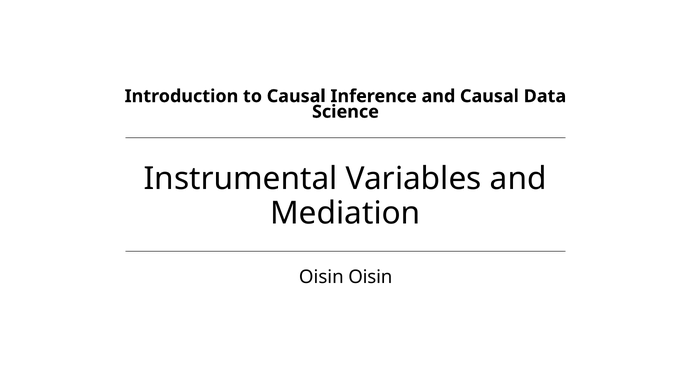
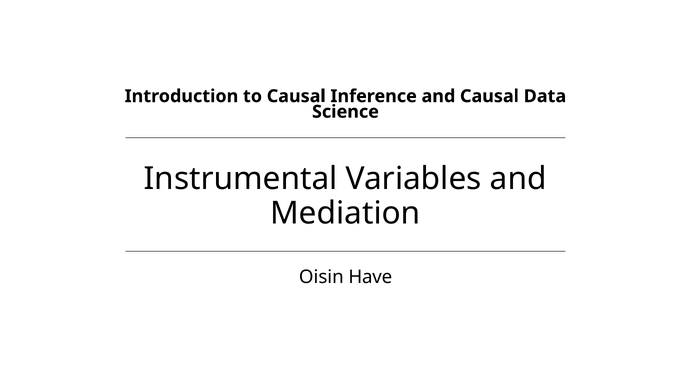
Oisin Oisin: Oisin -> Have
